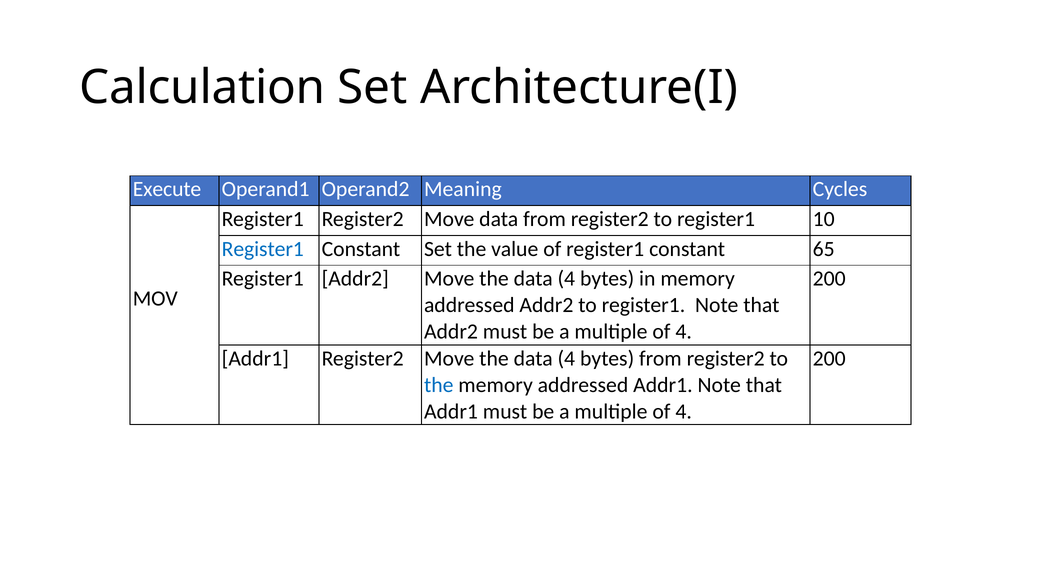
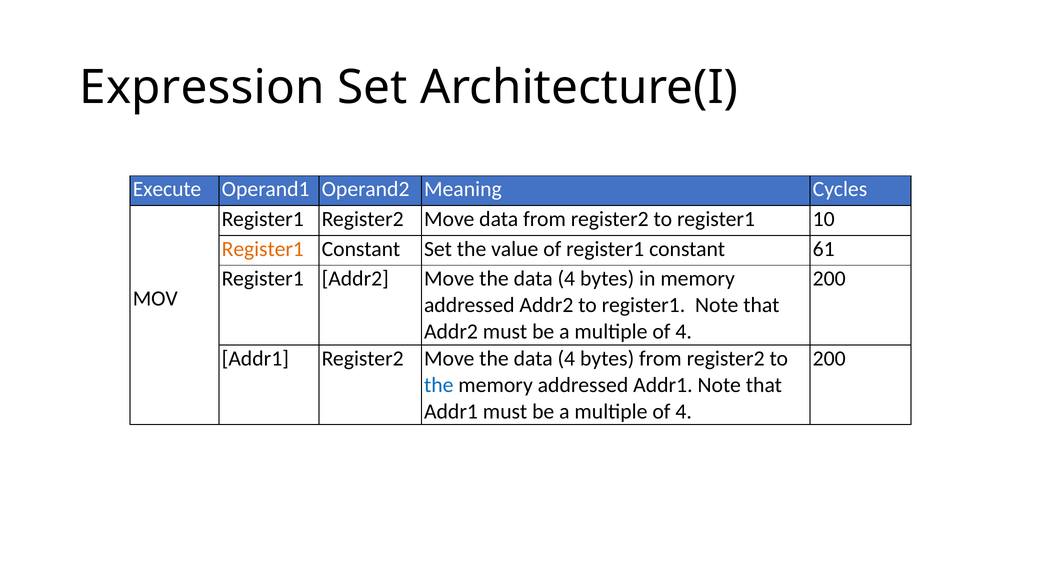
Calculation: Calculation -> Expression
Register1 at (263, 249) colour: blue -> orange
65: 65 -> 61
